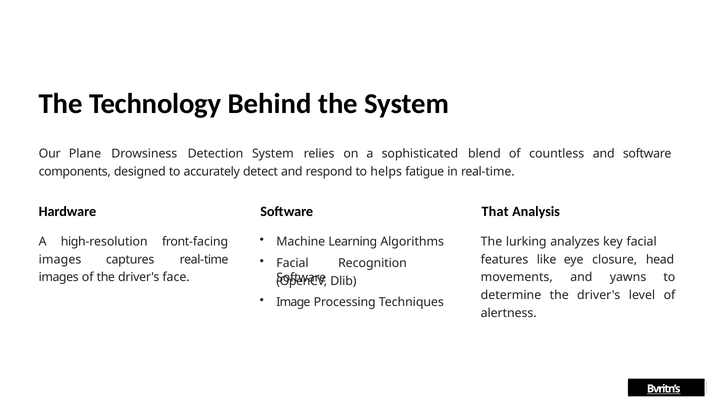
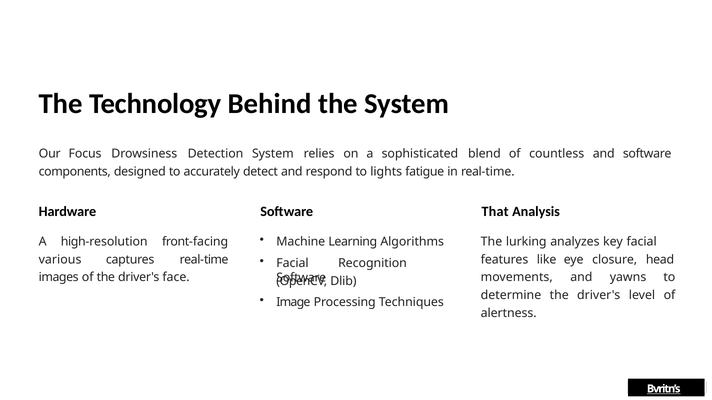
Plane: Plane -> Focus
helps: helps -> lights
images at (60, 260): images -> various
